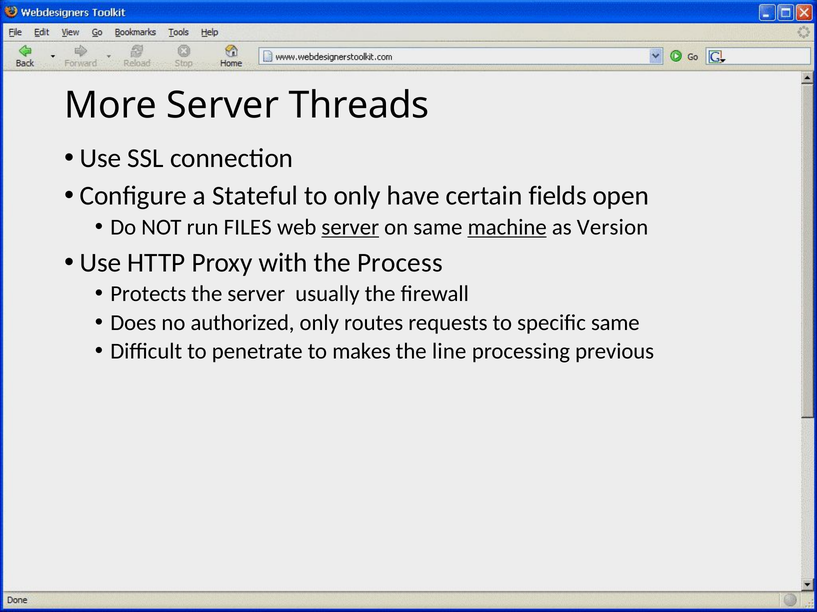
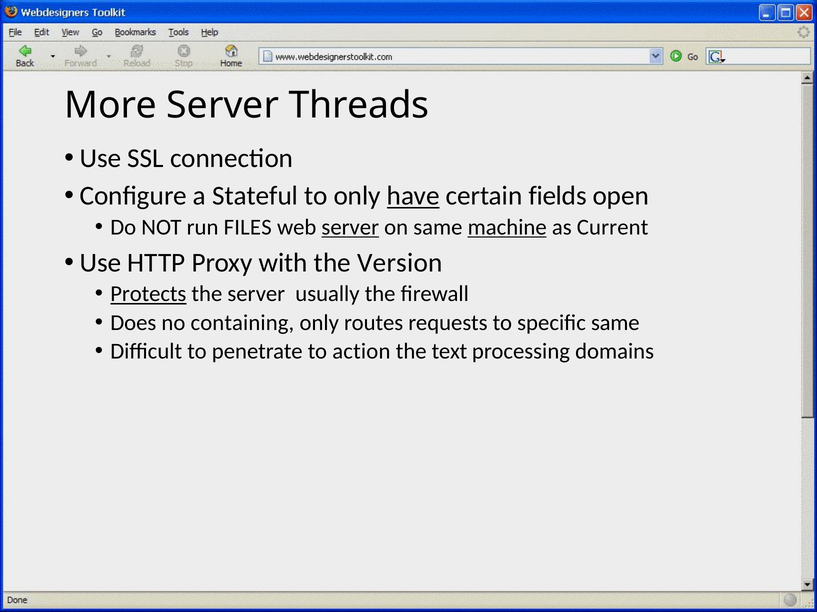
have underline: none -> present
Version: Version -> Current
Process: Process -> Version
Protects underline: none -> present
authorized: authorized -> containing
makes: makes -> action
line: line -> text
previous: previous -> domains
